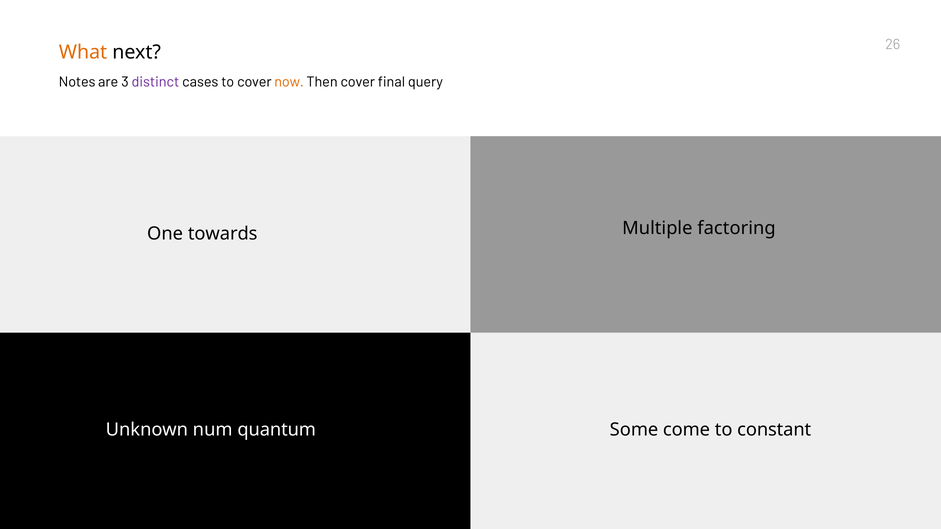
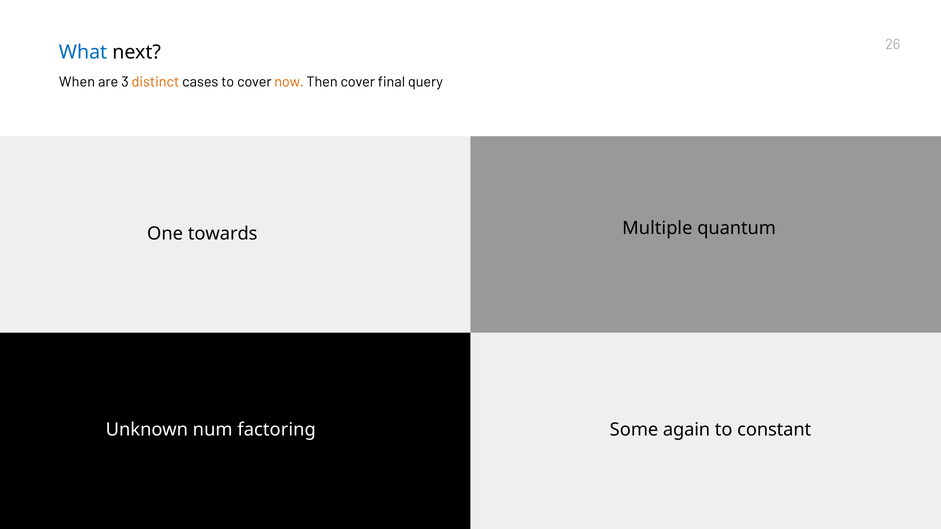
What colour: orange -> blue
Notes: Notes -> When
distinct colour: purple -> orange
factoring: factoring -> quantum
quantum: quantum -> factoring
come: come -> again
